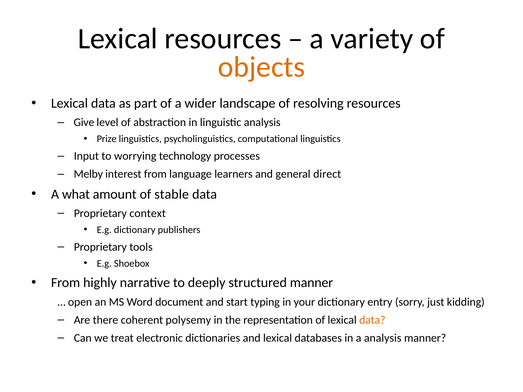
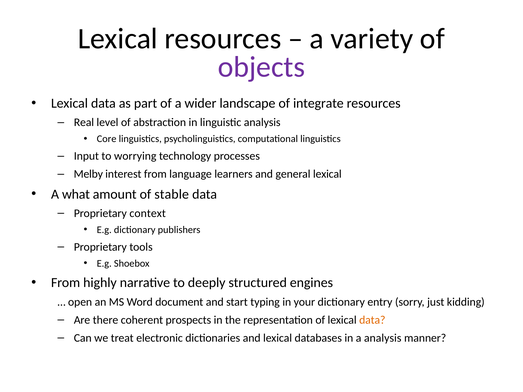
objects colour: orange -> purple
resolving: resolving -> integrate
Give: Give -> Real
Prize: Prize -> Core
general direct: direct -> lexical
structured manner: manner -> engines
polysemy: polysemy -> prospects
